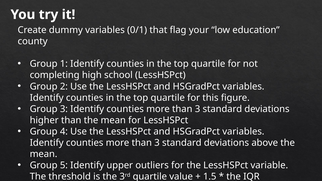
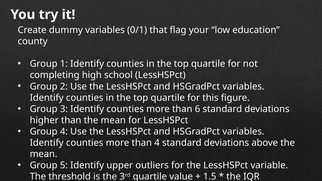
3 at (198, 109): 3 -> 6
3 at (157, 143): 3 -> 4
